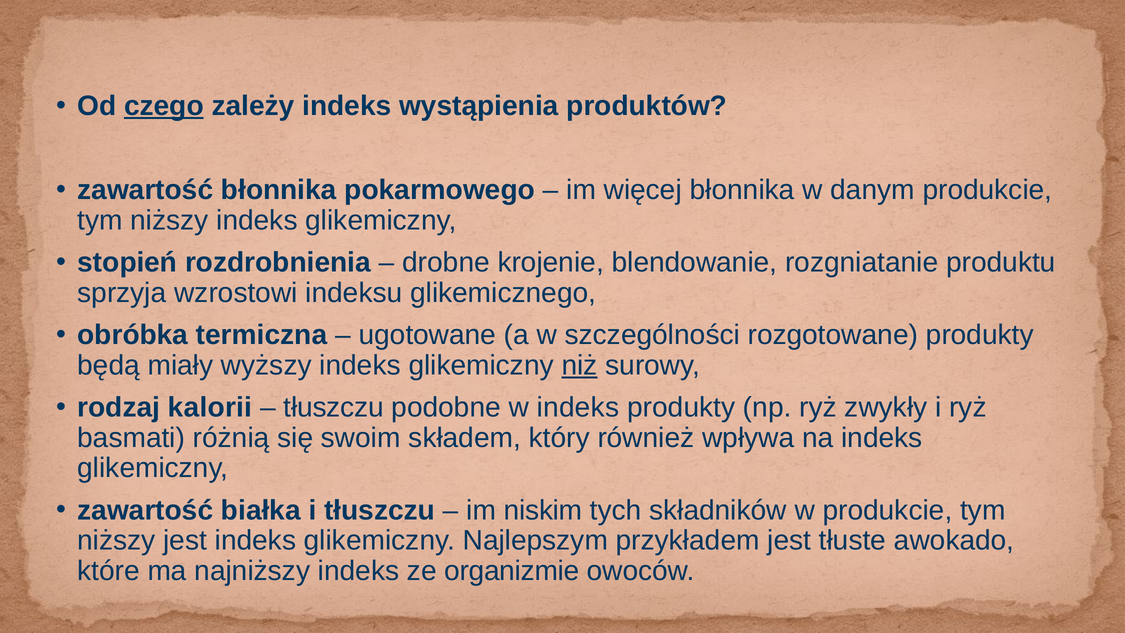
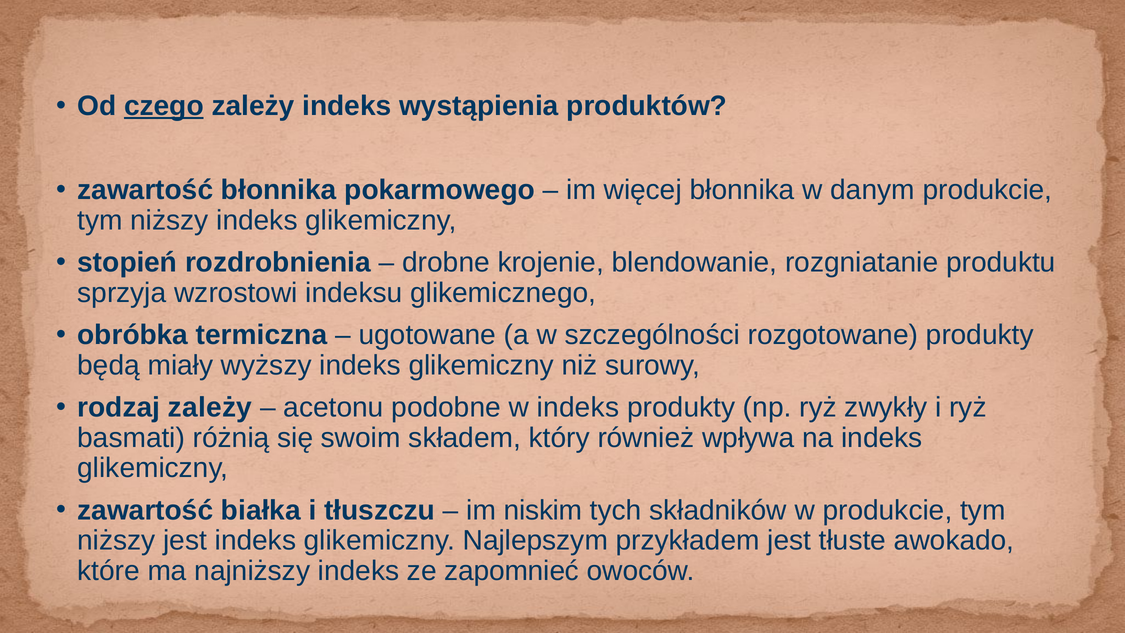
niż underline: present -> none
rodzaj kalorii: kalorii -> zależy
tłuszczu at (334, 407): tłuszczu -> acetonu
organizmie: organizmie -> zapomnieć
